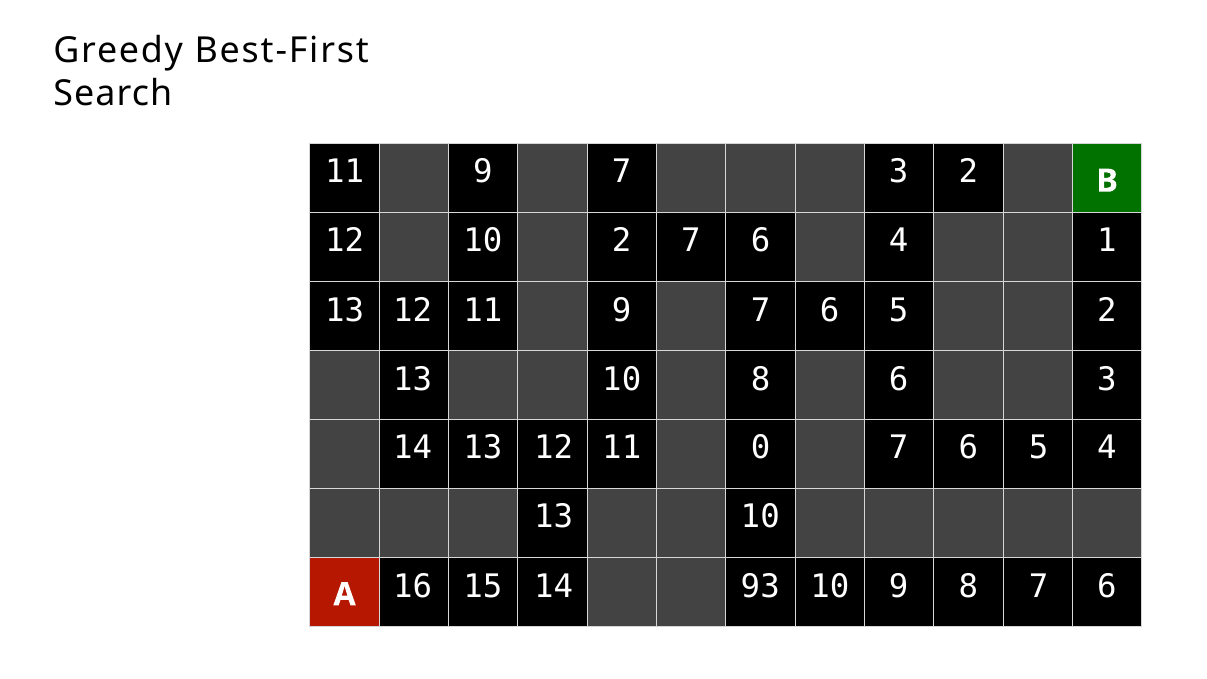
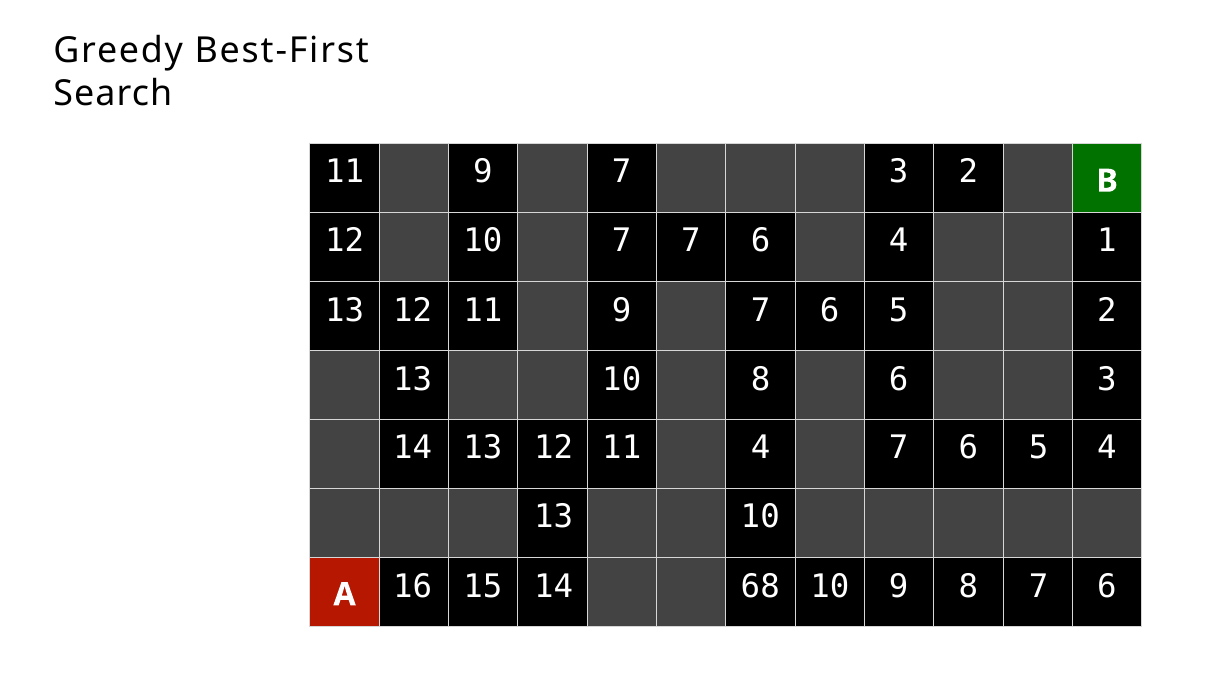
10 2: 2 -> 7
11 0: 0 -> 4
93: 93 -> 68
